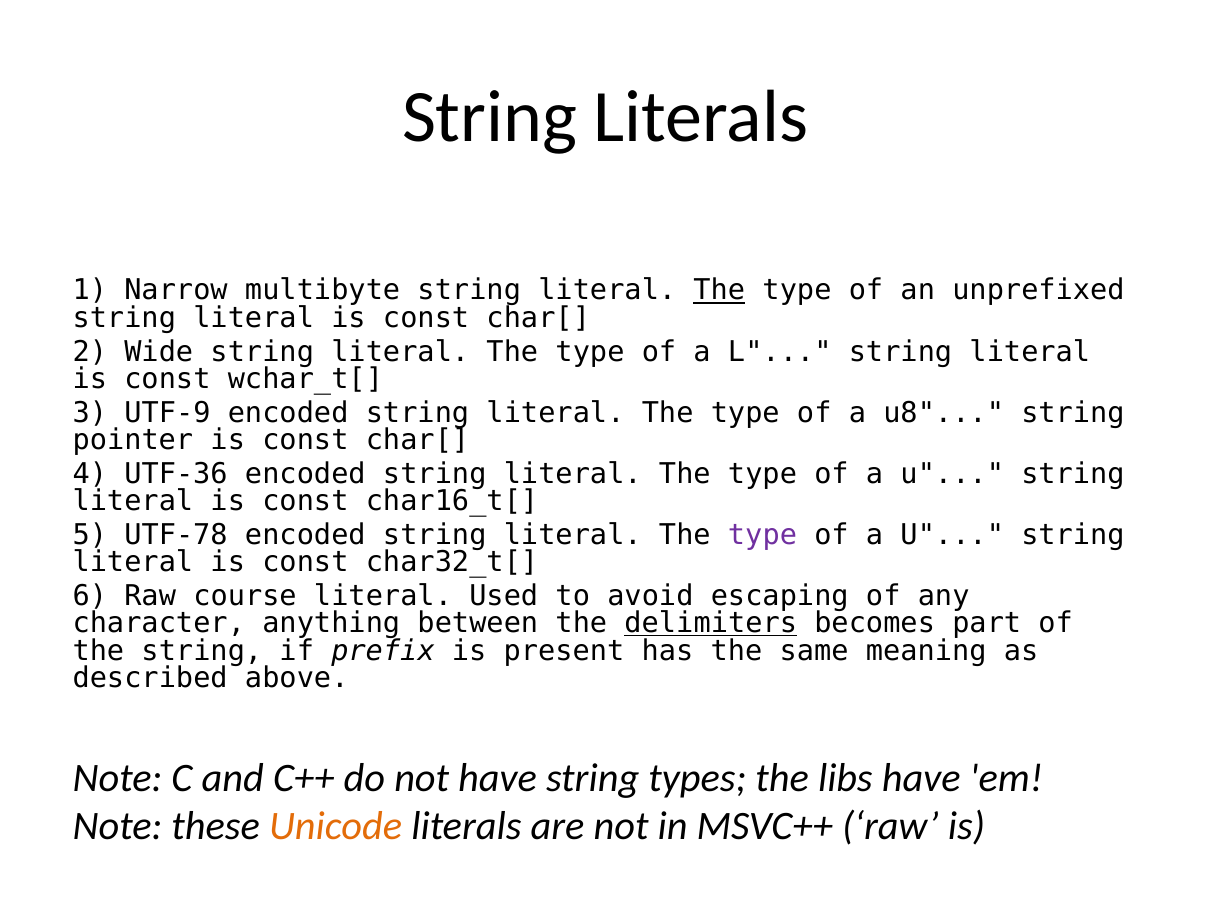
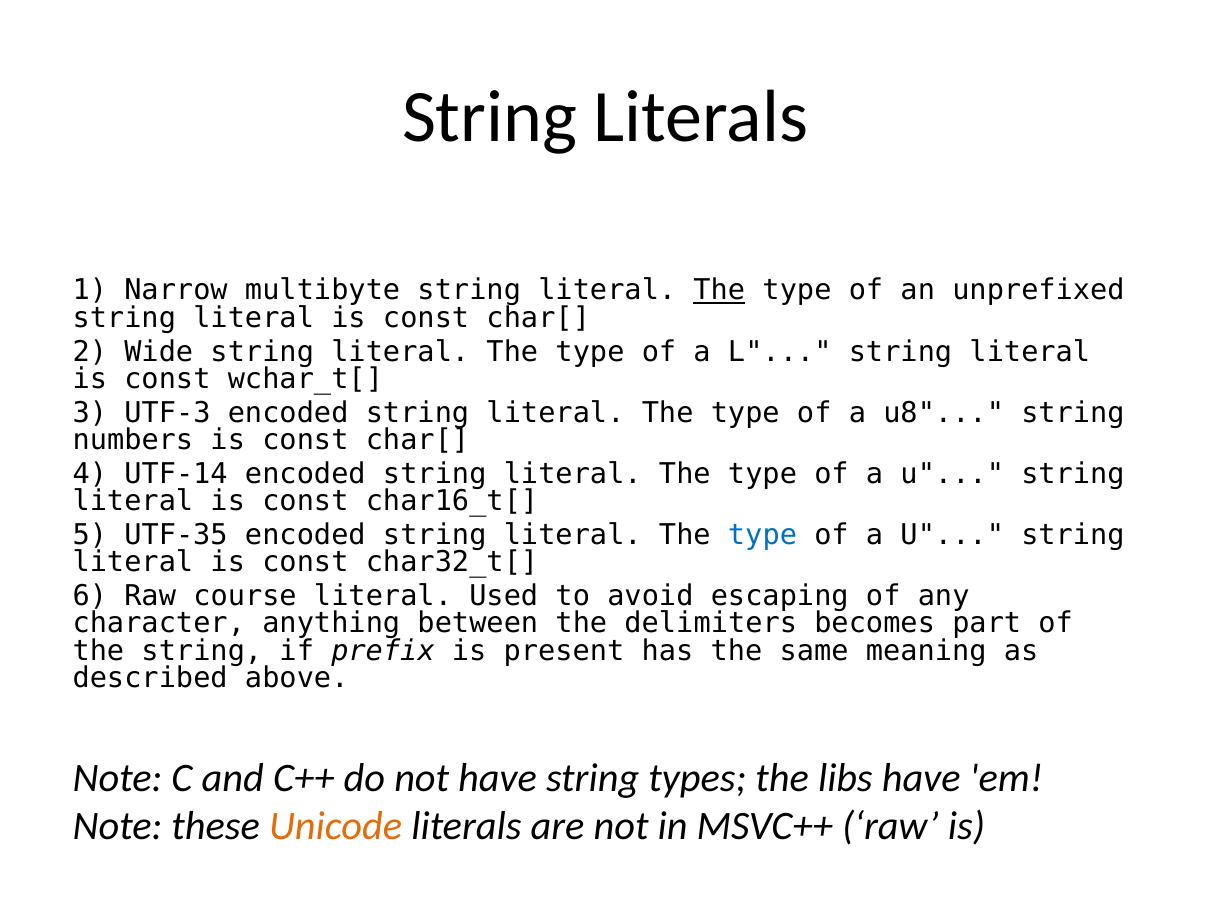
UTF-9: UTF-9 -> UTF-3
pointer: pointer -> numbers
UTF-36: UTF-36 -> UTF-14
UTF-78: UTF-78 -> UTF-35
type at (762, 535) colour: purple -> blue
delimiters underline: present -> none
